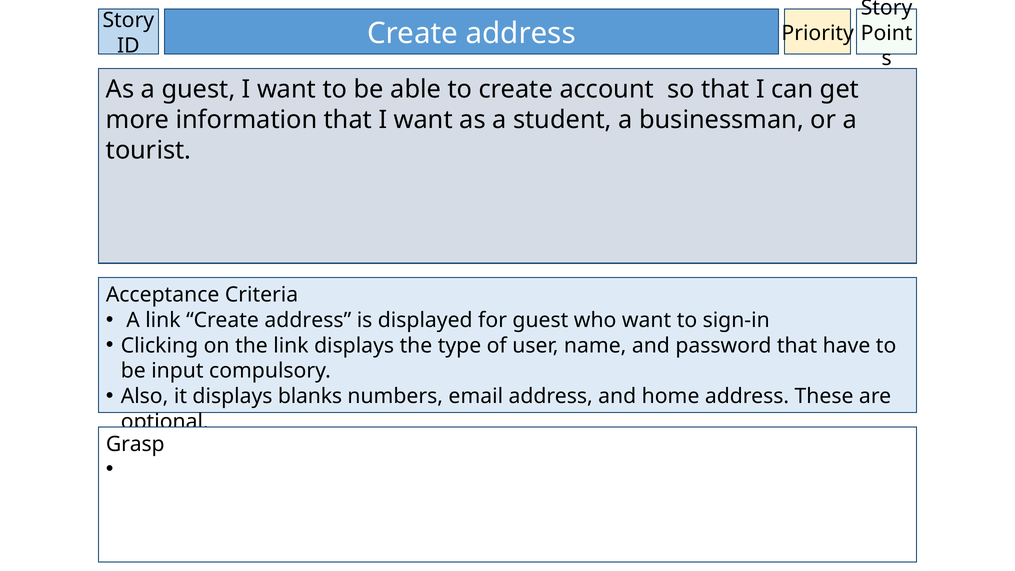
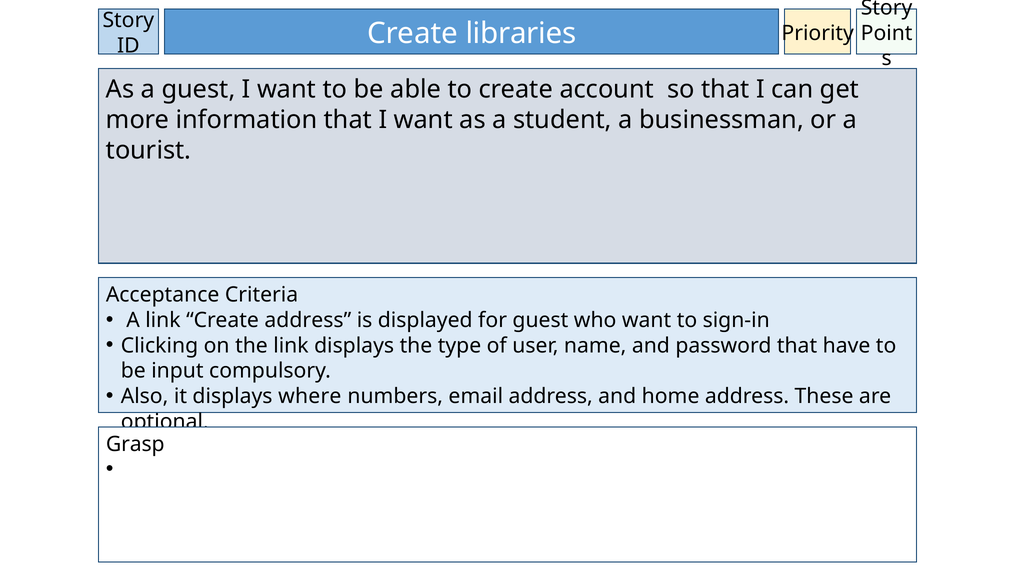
ID Create address: address -> libraries
blanks: blanks -> where
